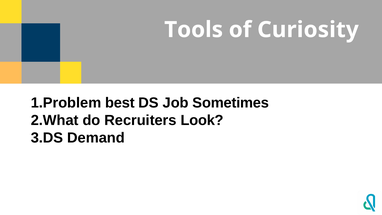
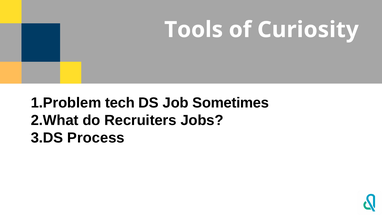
best: best -> tech
Look: Look -> Jobs
Demand: Demand -> Process
